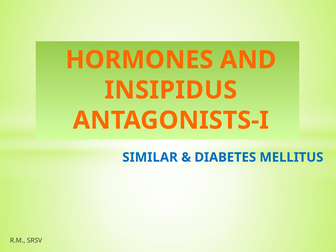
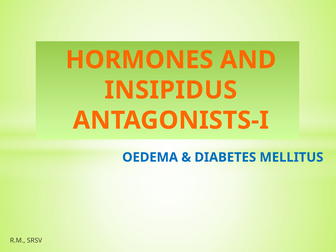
SIMILAR: SIMILAR -> OEDEMA
